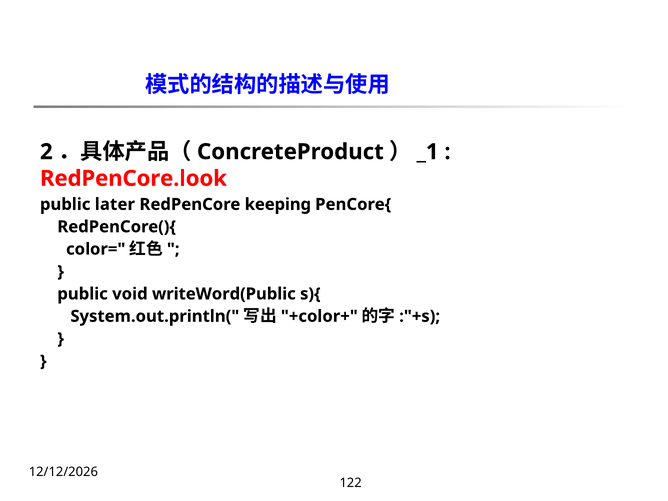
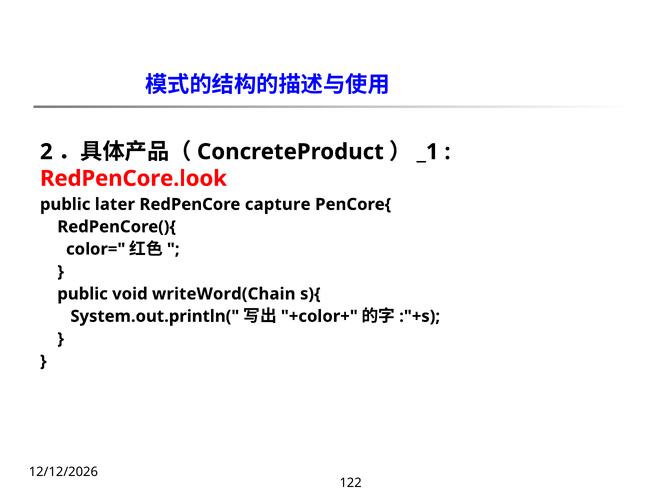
keeping: keeping -> capture
writeWord(Public: writeWord(Public -> writeWord(Chain
